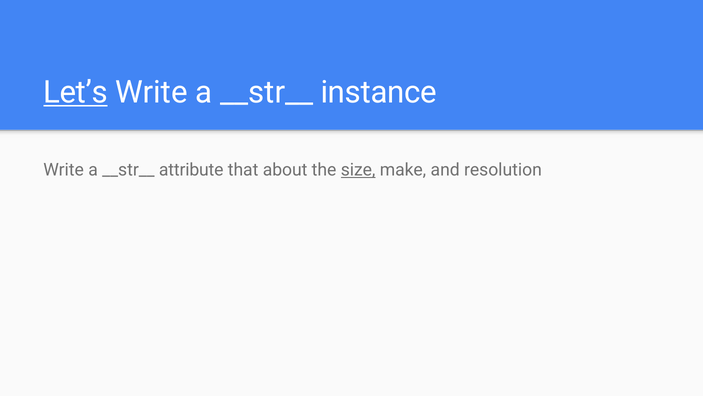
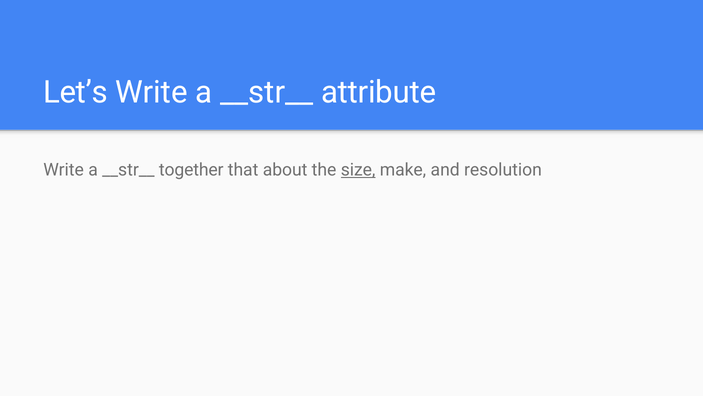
Let’s underline: present -> none
instance: instance -> attribute
attribute: attribute -> together
